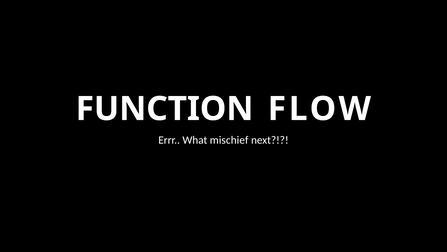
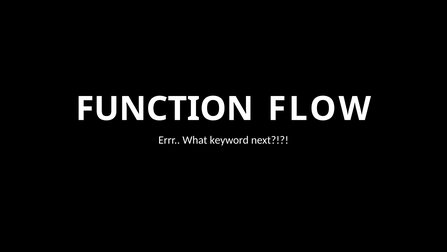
mischief: mischief -> keyword
